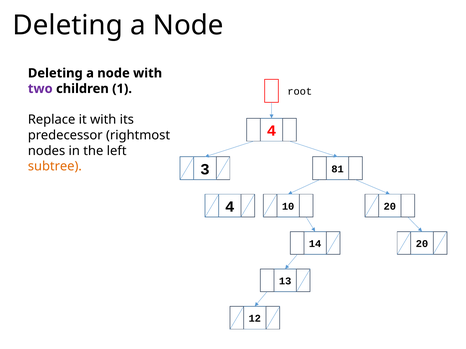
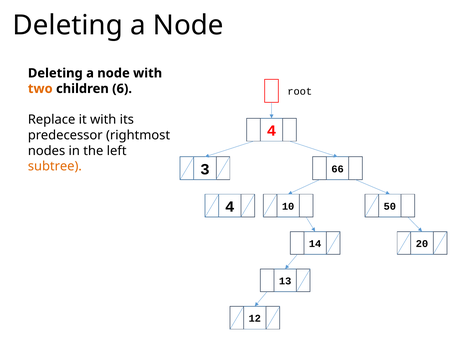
two colour: purple -> orange
1: 1 -> 6
81: 81 -> 66
10 20: 20 -> 50
